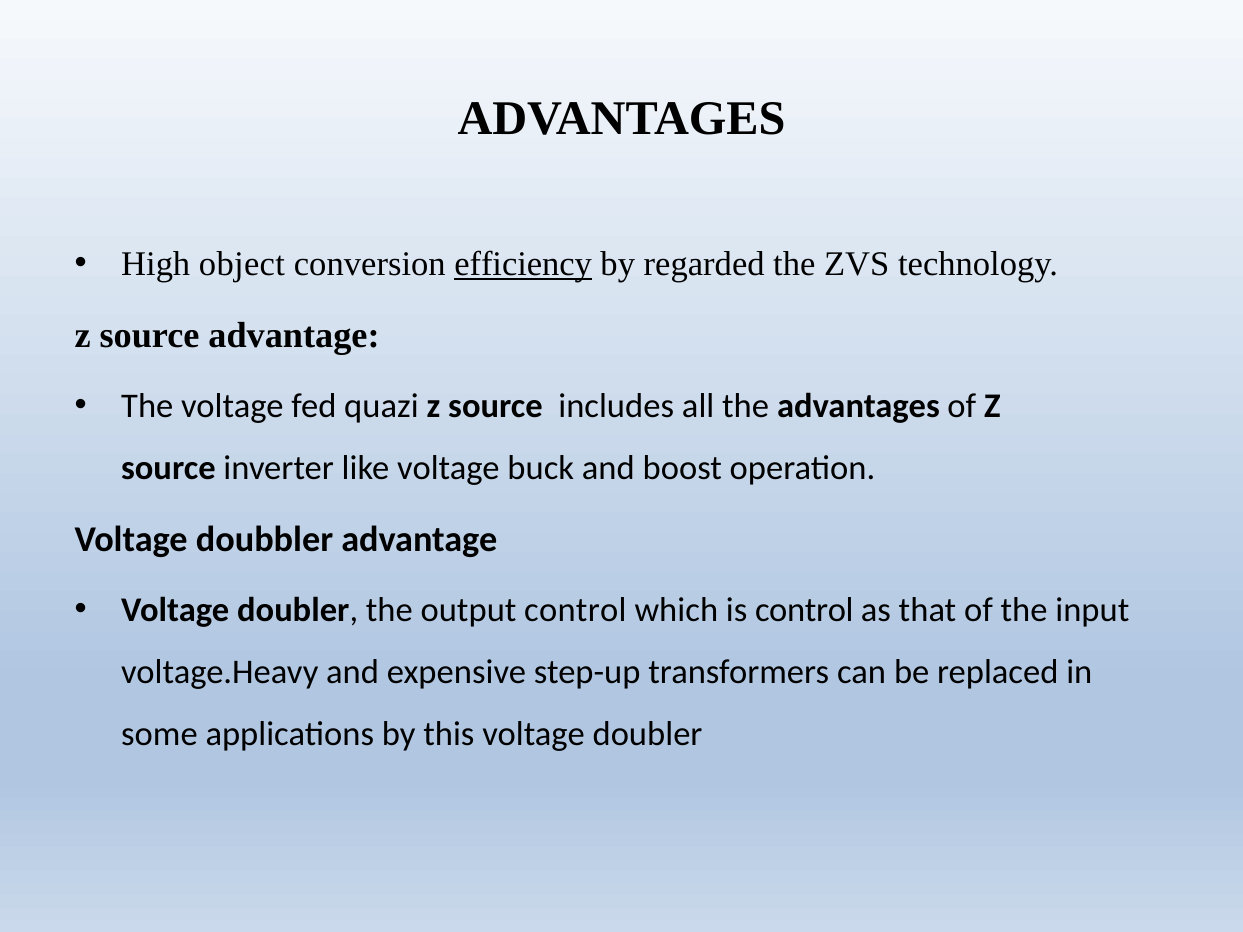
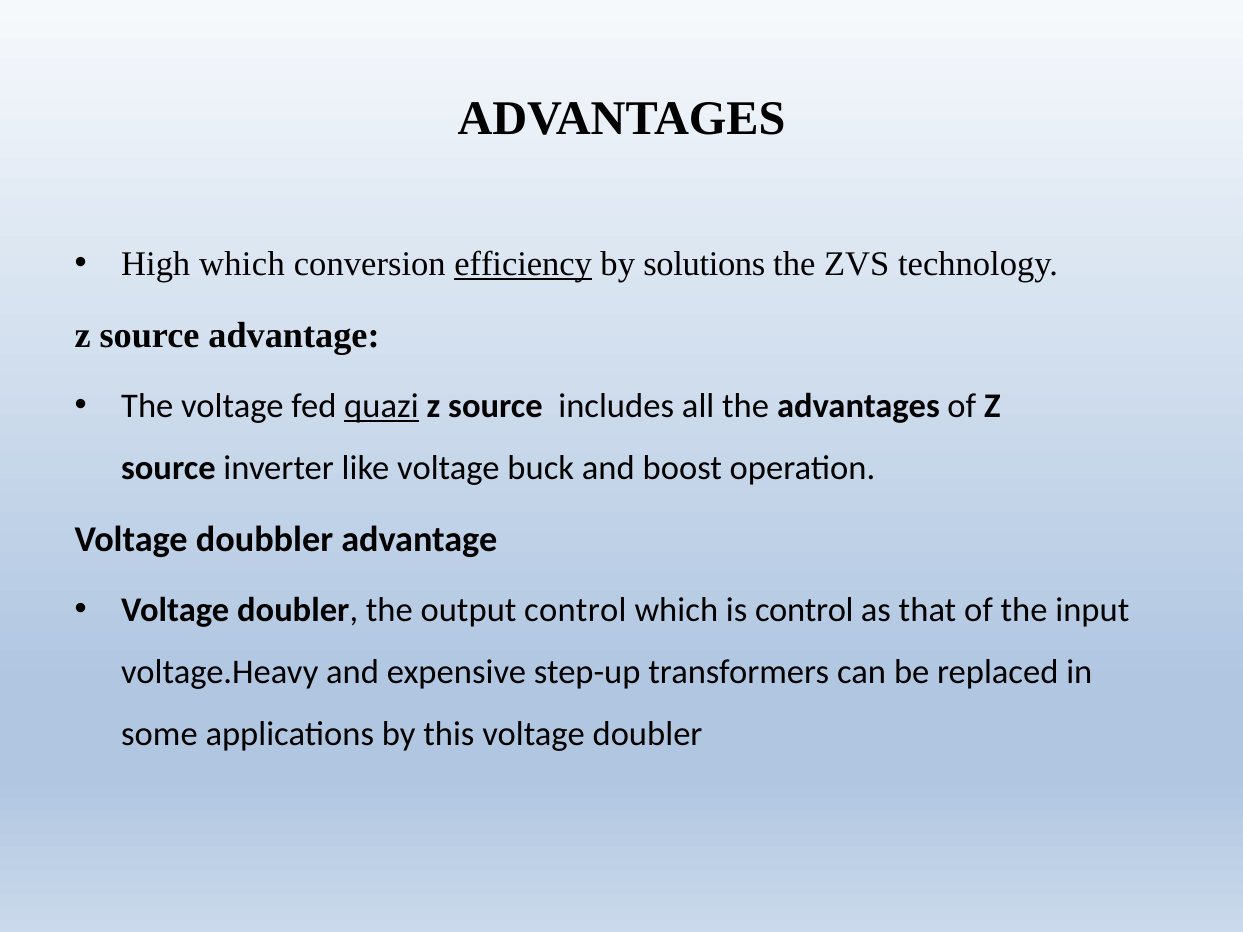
High object: object -> which
regarded: regarded -> solutions
quazi underline: none -> present
